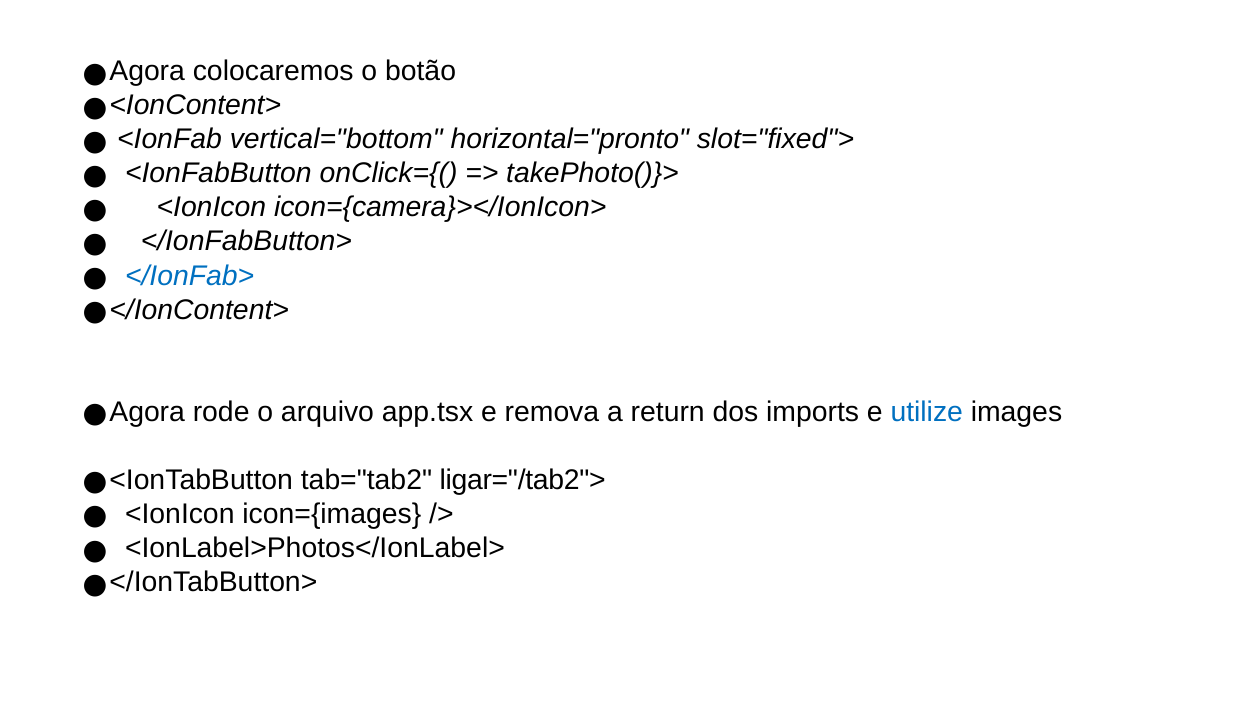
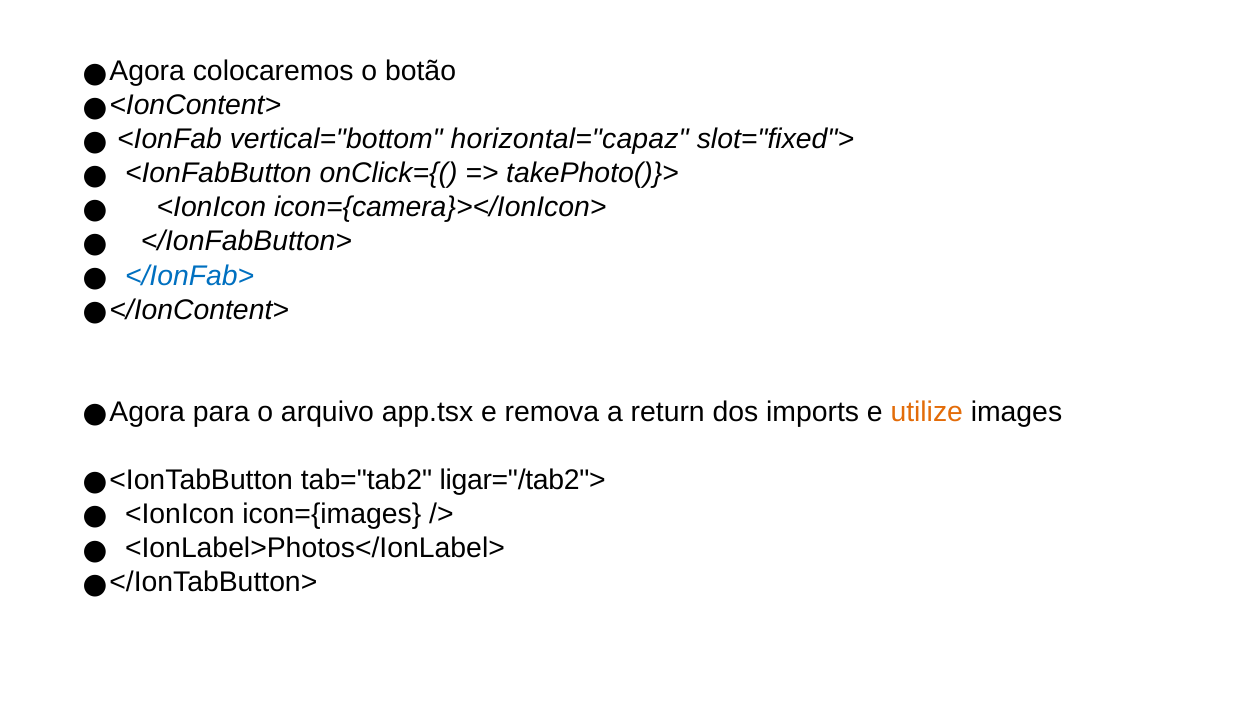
horizontal="pronto: horizontal="pronto -> horizontal="capaz
rode: rode -> para
utilize colour: blue -> orange
